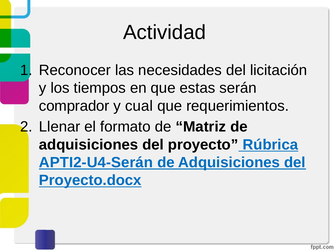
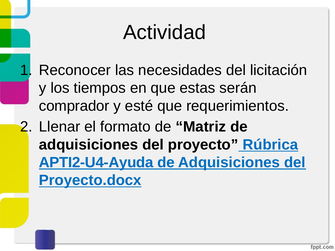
cual: cual -> esté
APTI2-U4-Serán: APTI2-U4-Serán -> APTI2-U4-Ayuda
